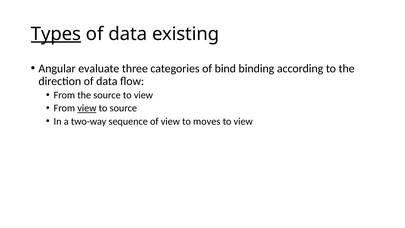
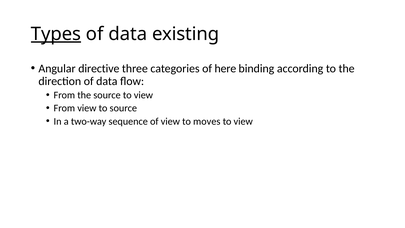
evaluate: evaluate -> directive
bind: bind -> here
view at (87, 108) underline: present -> none
